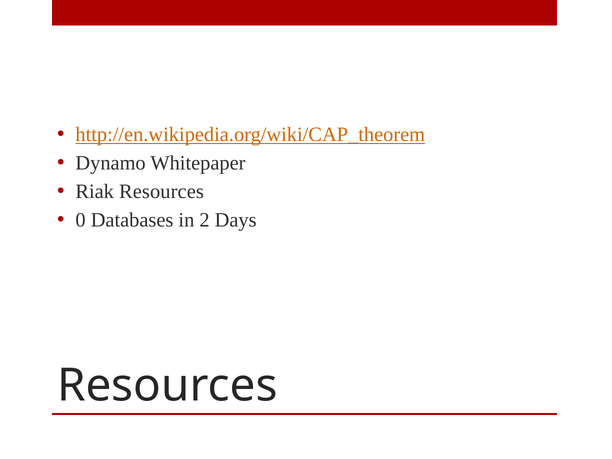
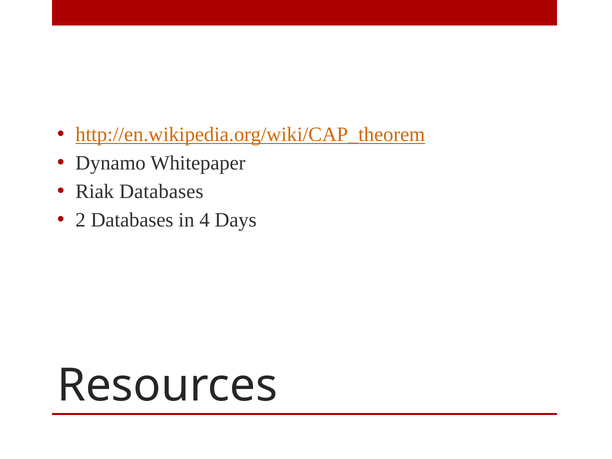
Riak Resources: Resources -> Databases
0: 0 -> 2
2: 2 -> 4
